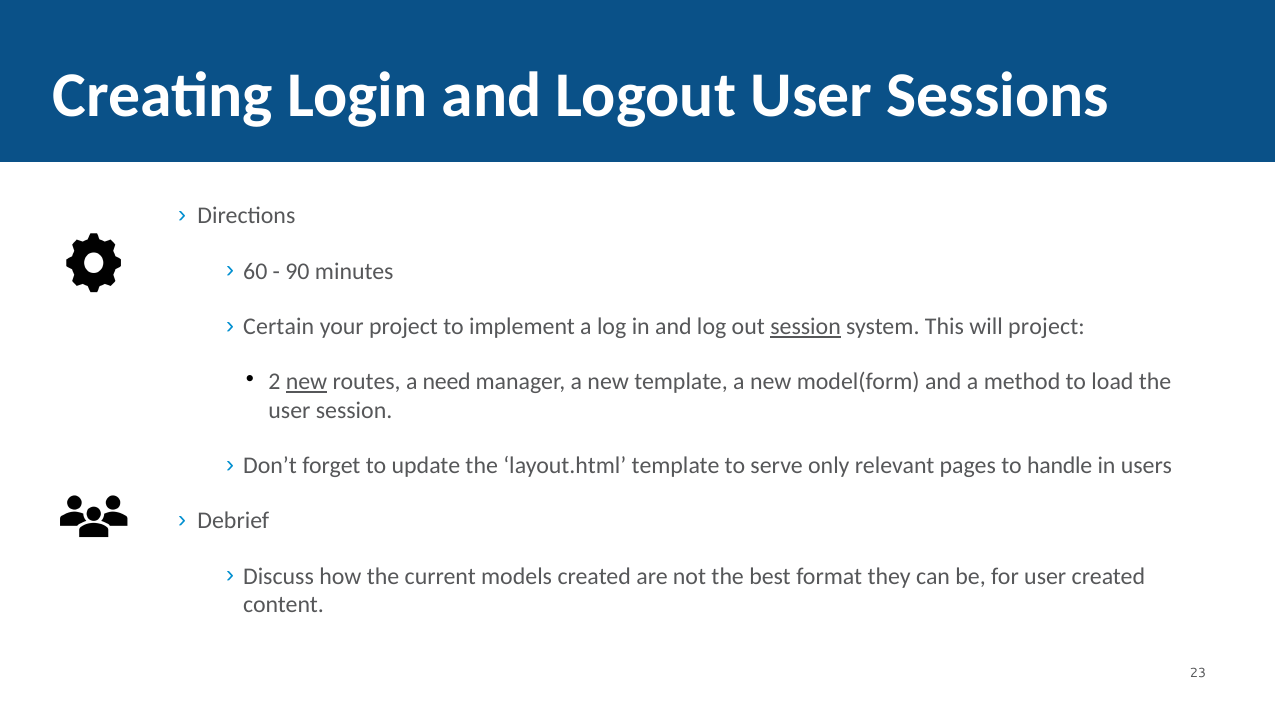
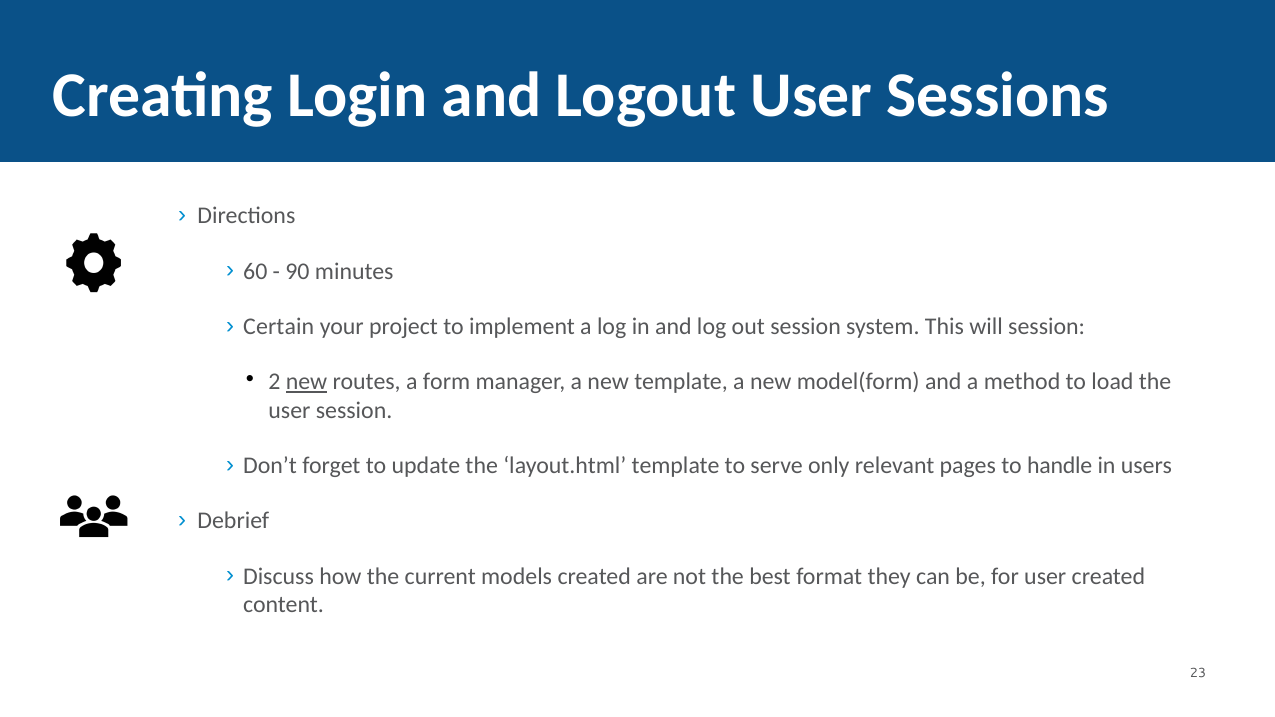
session at (806, 327) underline: present -> none
will project: project -> session
need: need -> form
